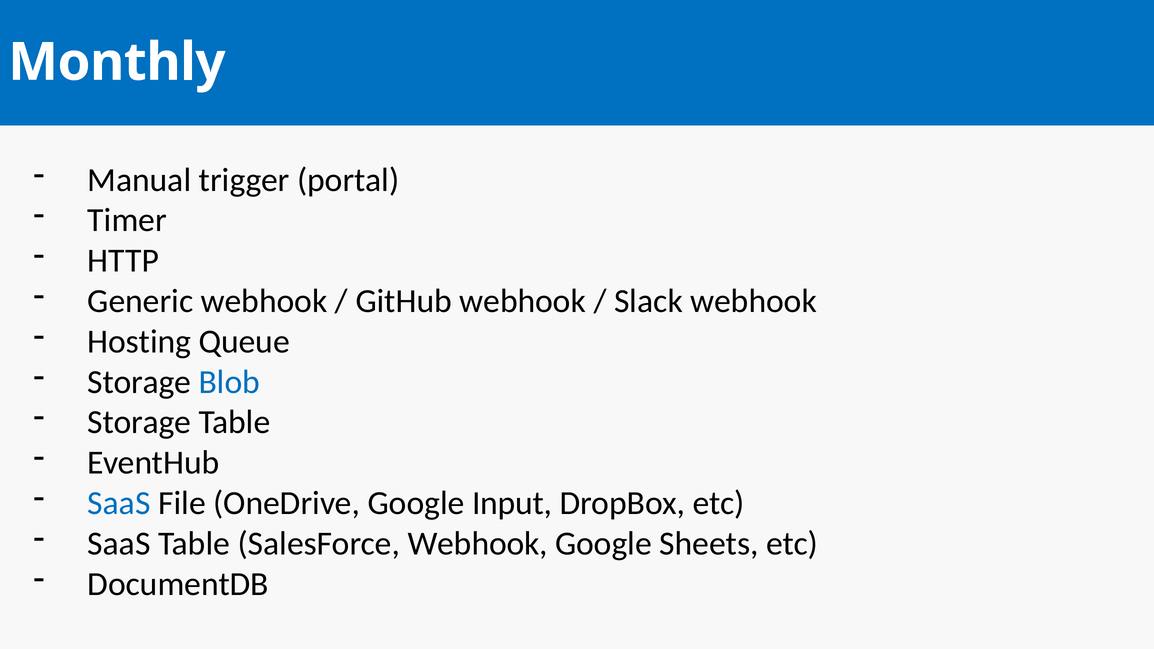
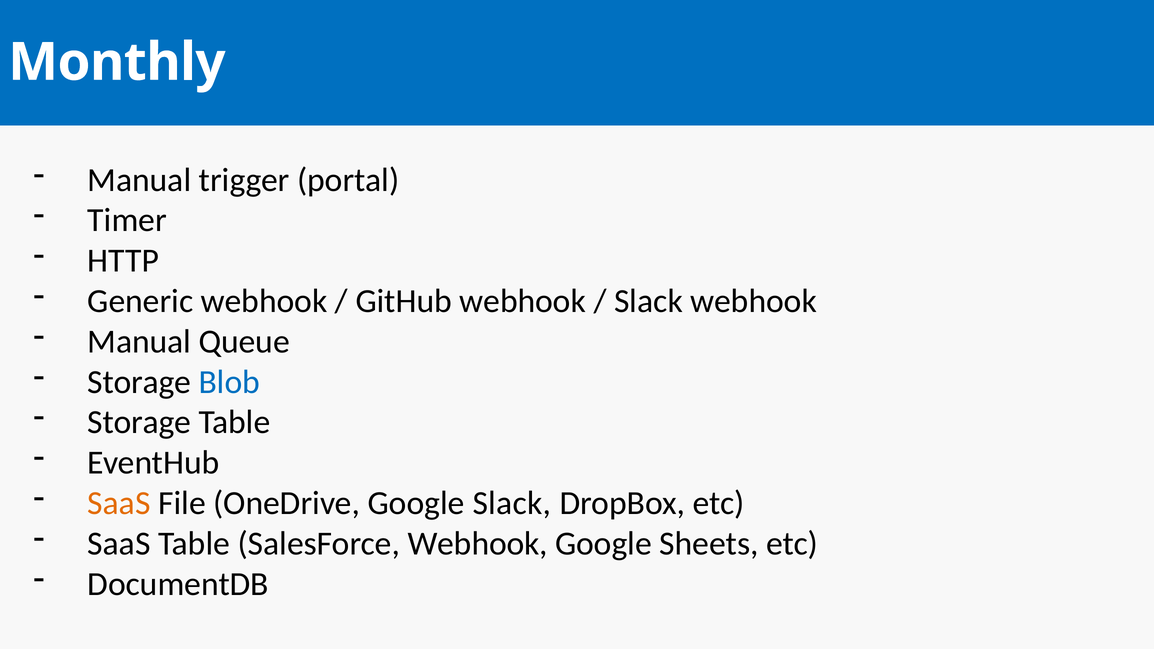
Hosting at (139, 342): Hosting -> Manual
SaaS at (119, 503) colour: blue -> orange
Google Input: Input -> Slack
